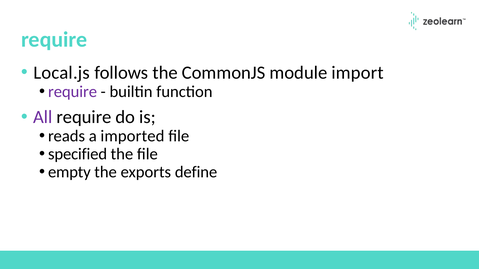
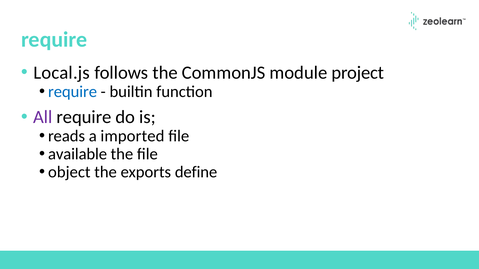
import: import -> project
require at (73, 92) colour: purple -> blue
specified: specified -> available
empty: empty -> object
